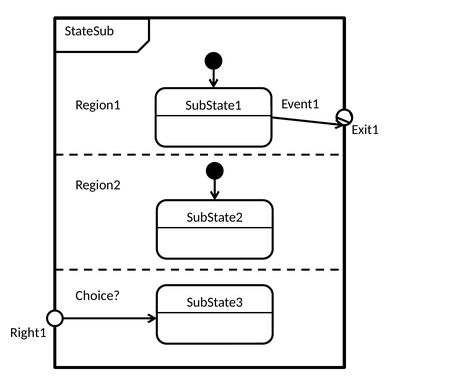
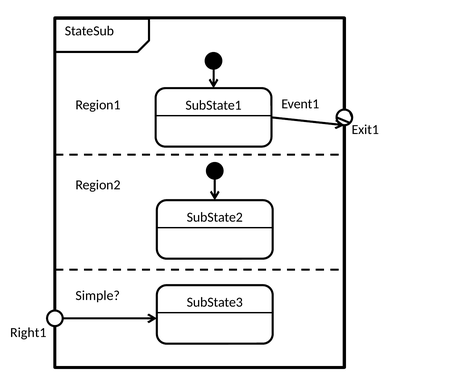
Choice: Choice -> Simple
